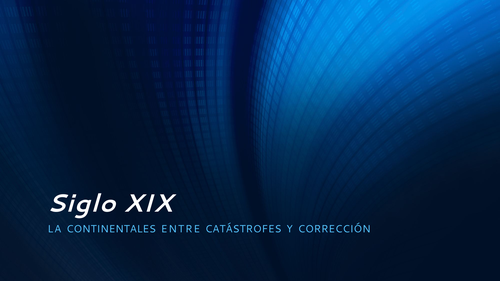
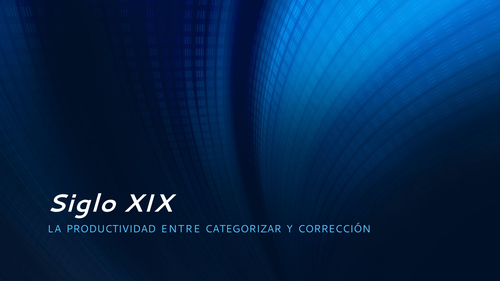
CONTINENTALES: CONTINENTALES -> PRODUCTIVIDAD
CATÁSTROFES: CATÁSTROFES -> CATEGORIZAR
